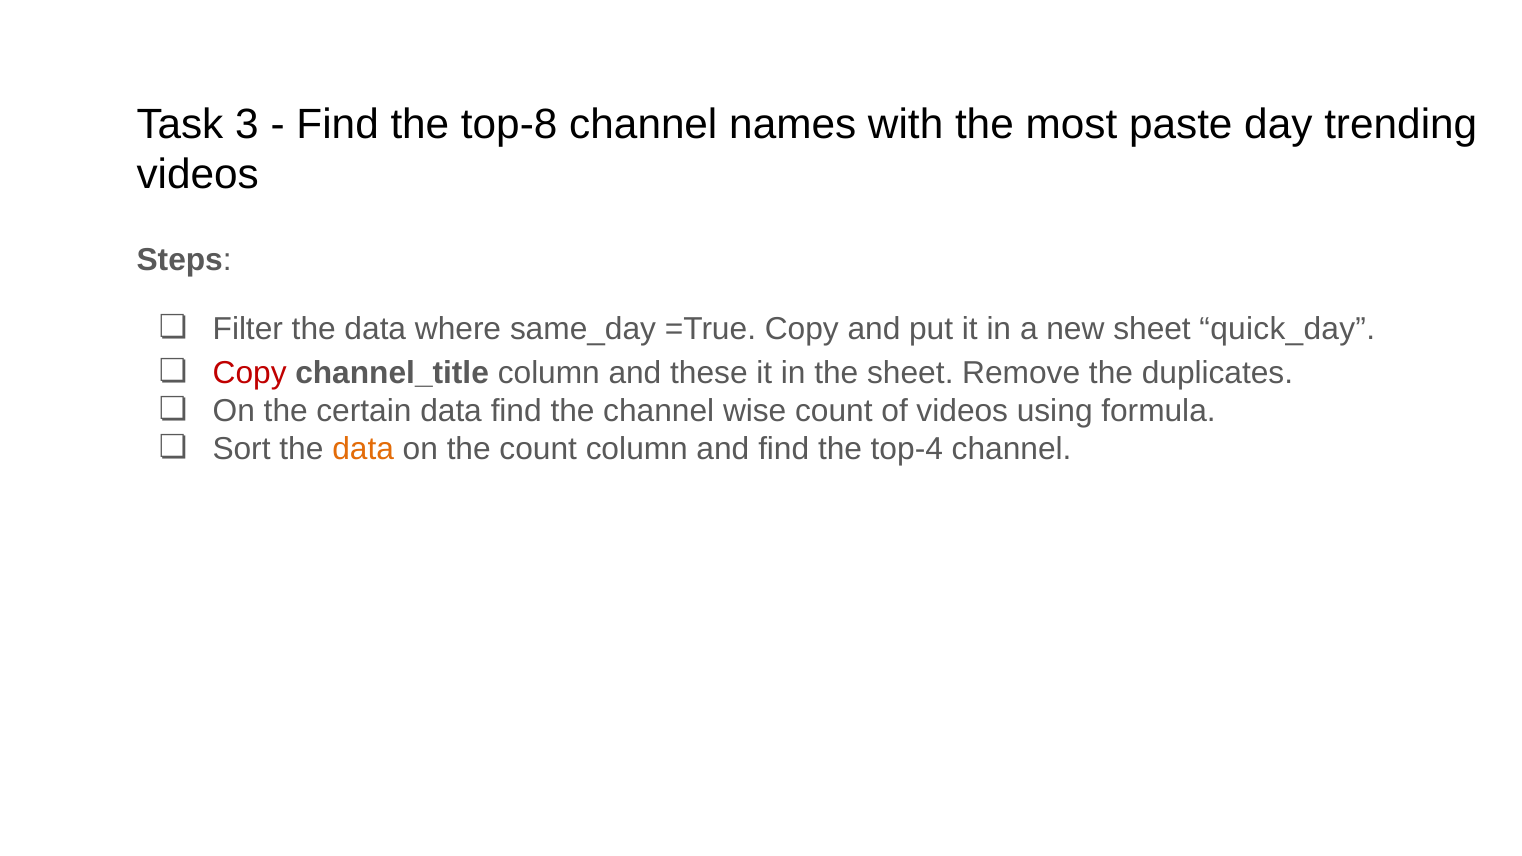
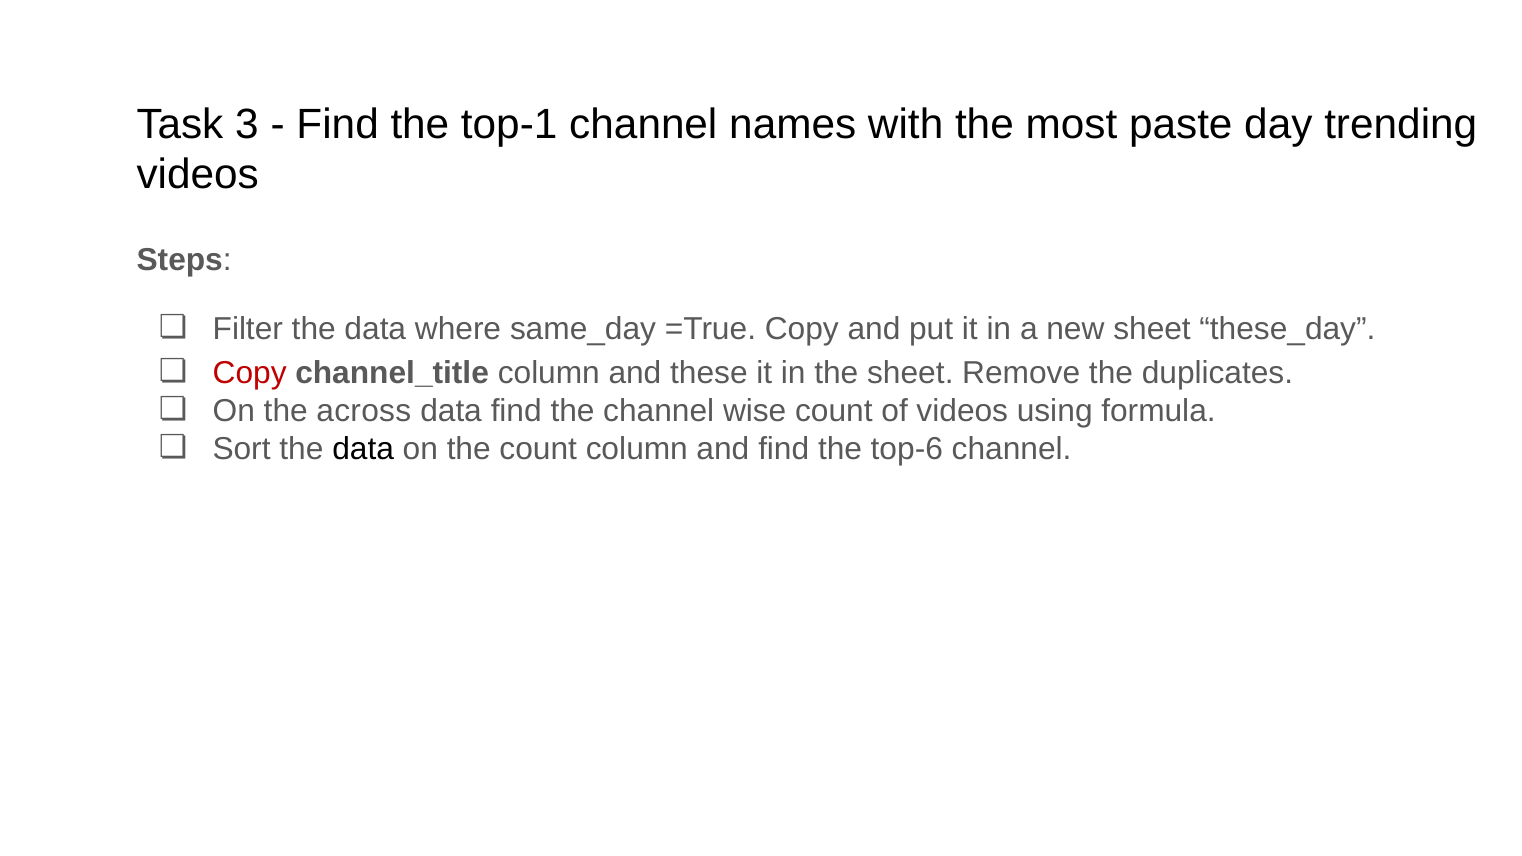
top-8: top-8 -> top-1
quick_day: quick_day -> these_day
certain: certain -> across
data at (363, 449) colour: orange -> black
top-4: top-4 -> top-6
